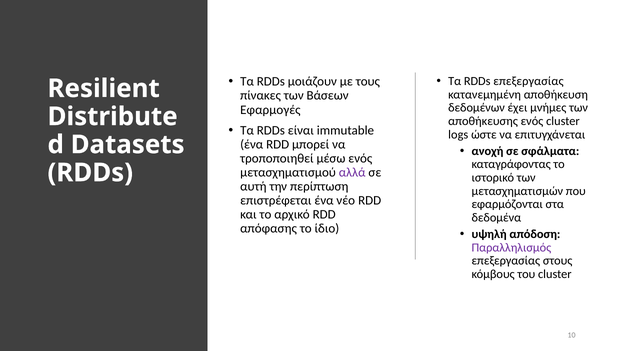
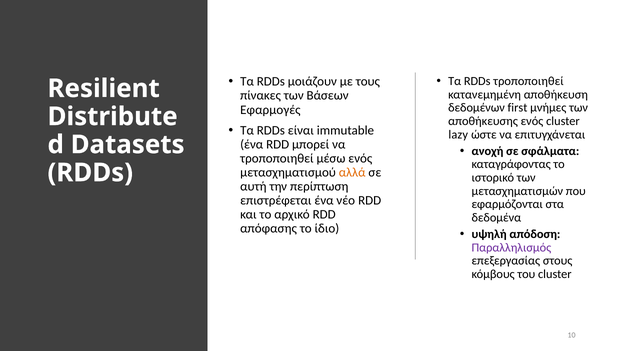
RDDs επεξεργασίας: επεξεργασίας -> τροποποιηθεί
έχει: έχει -> first
logs: logs -> lazy
αλλά colour: purple -> orange
